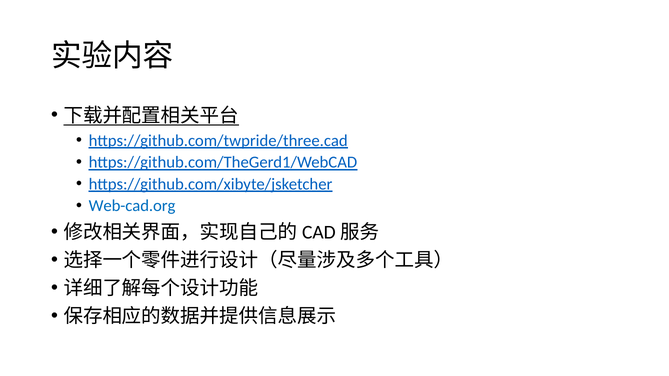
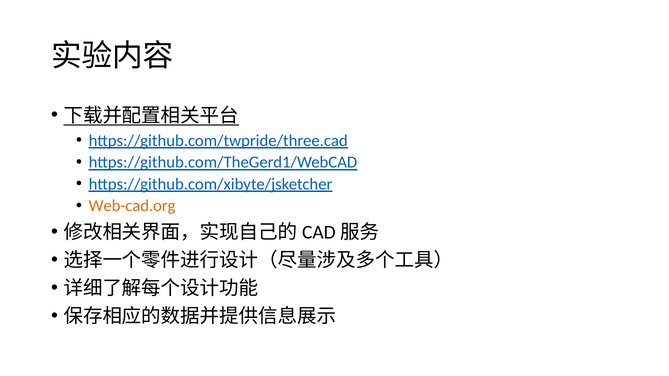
Web-cad.org colour: blue -> orange
